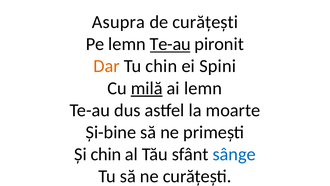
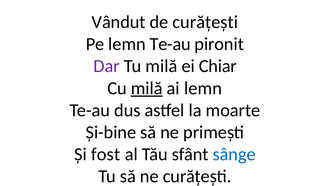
Asupra: Asupra -> Vândut
Te-au at (170, 44) underline: present -> none
Dar colour: orange -> purple
Tu chin: chin -> milă
Spini: Spini -> Chiar
Și chin: chin -> fost
